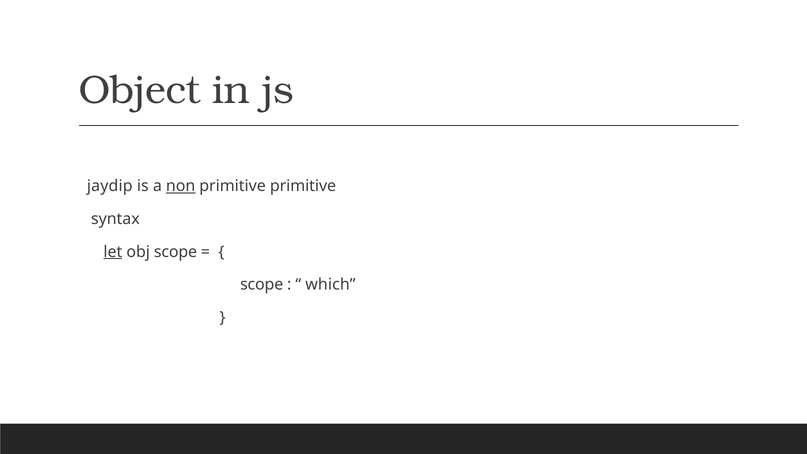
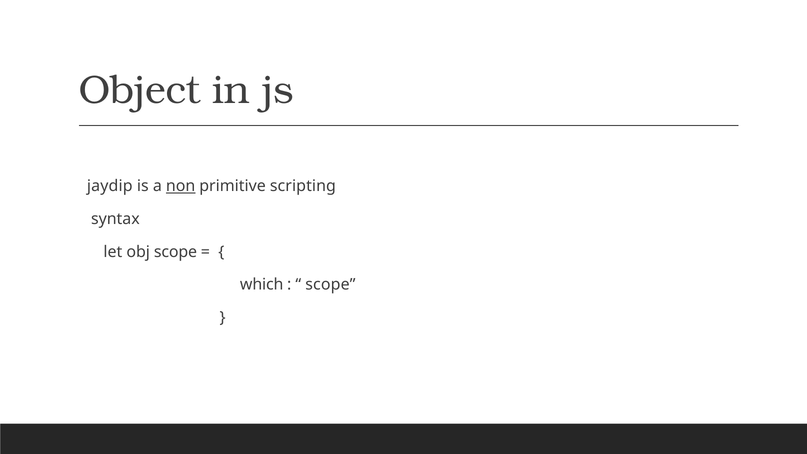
primitive primitive: primitive -> scripting
let underline: present -> none
scope at (262, 285): scope -> which
which at (330, 285): which -> scope
